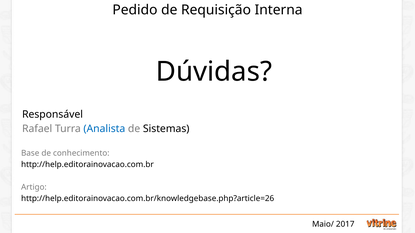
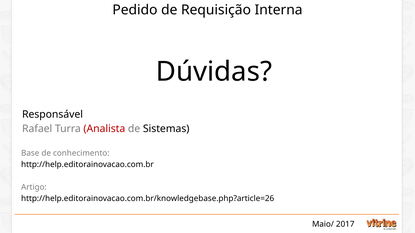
Analista colour: blue -> red
